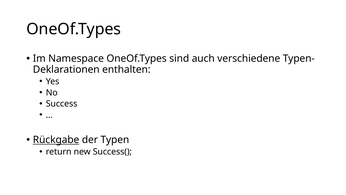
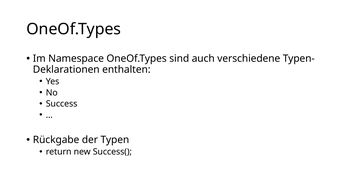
Rückgabe underline: present -> none
